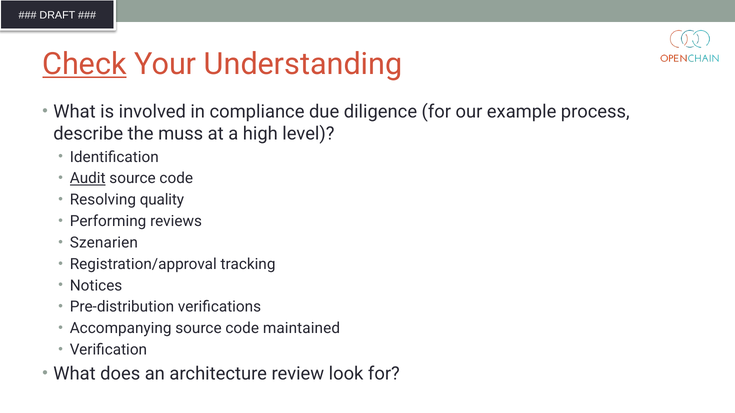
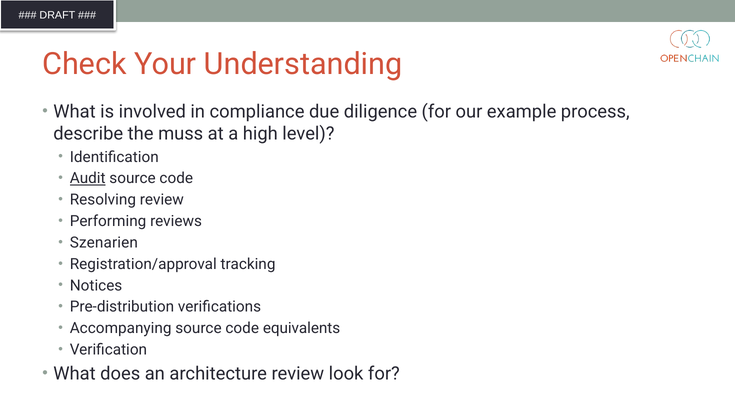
Check underline: present -> none
Resolving quality: quality -> review
maintained: maintained -> equivalents
